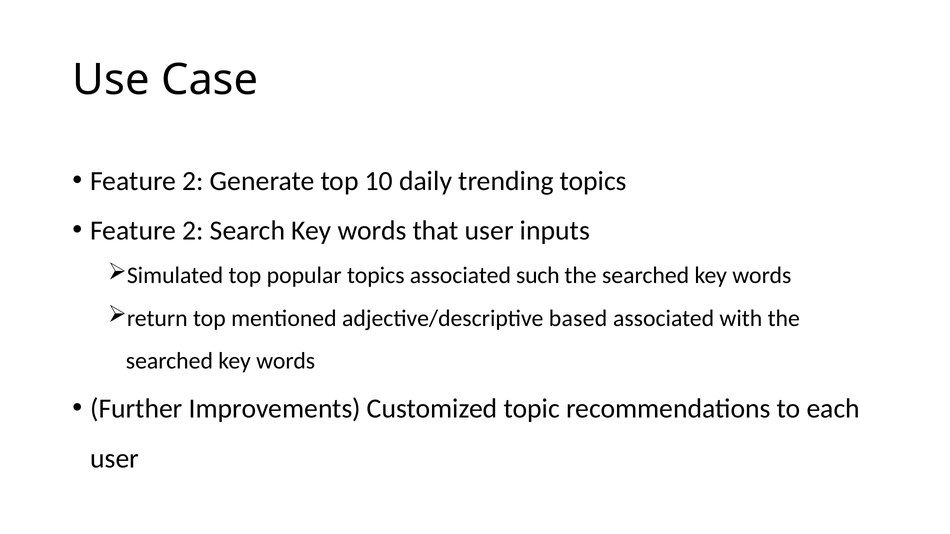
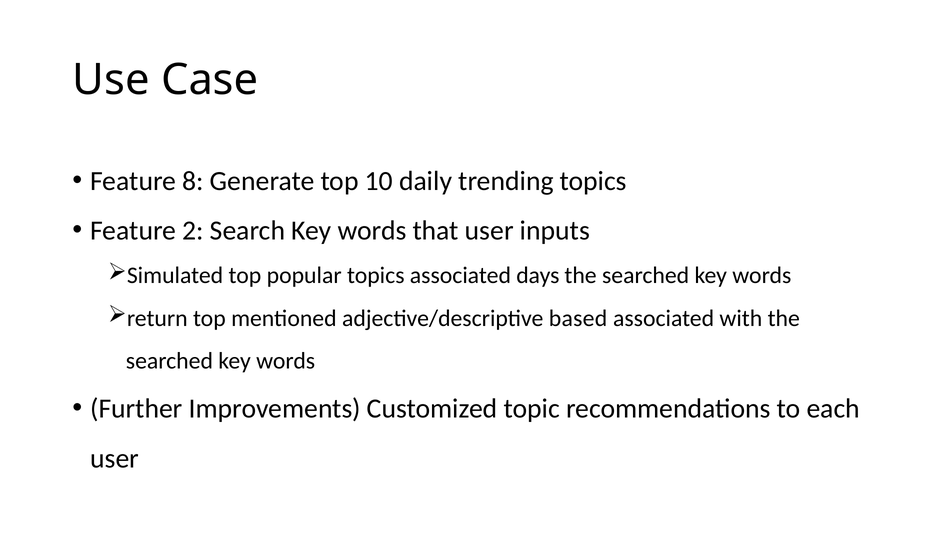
2 at (193, 181): 2 -> 8
such: such -> days
